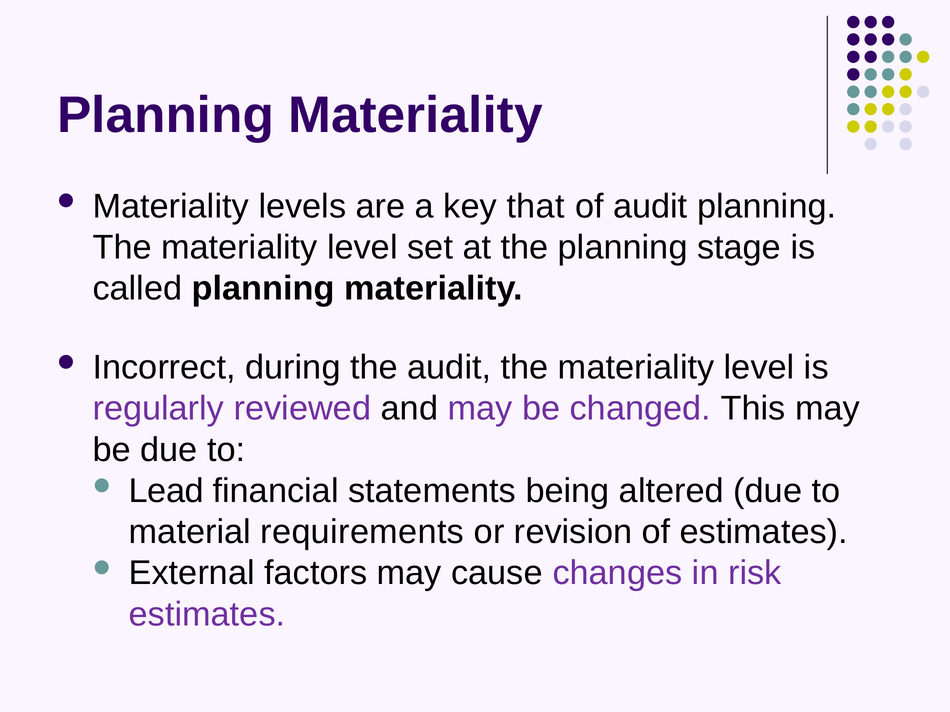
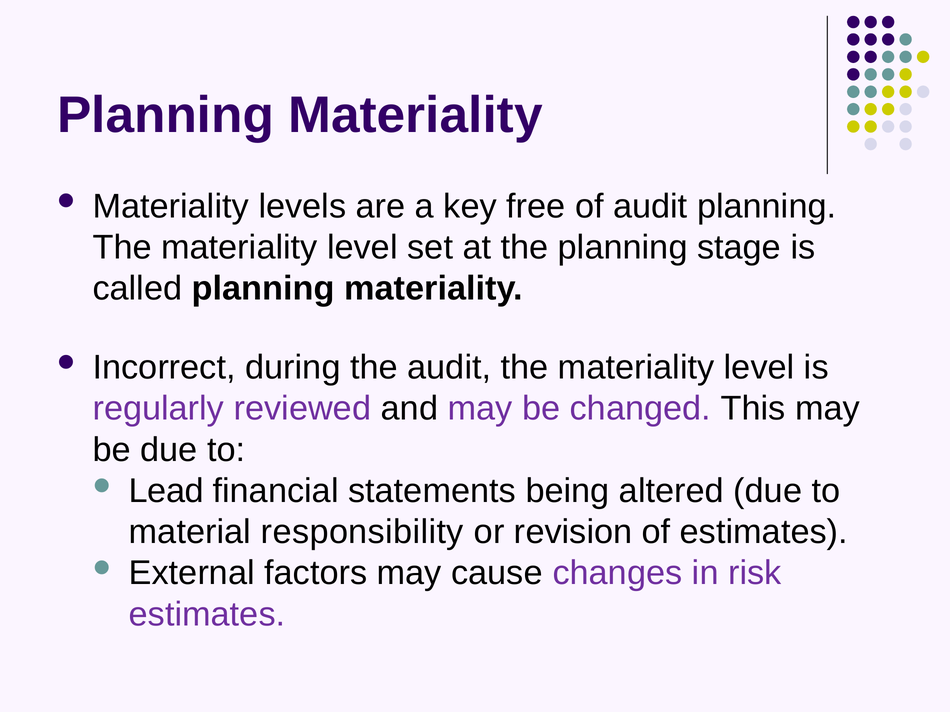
that: that -> free
requirements: requirements -> responsibility
